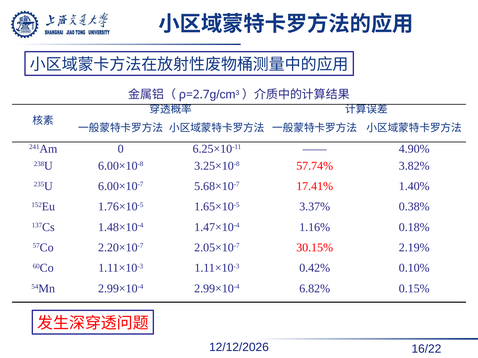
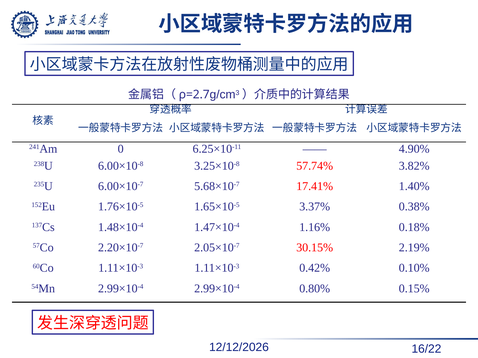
6.82%: 6.82% -> 0.80%
